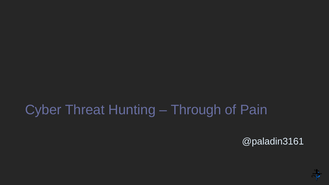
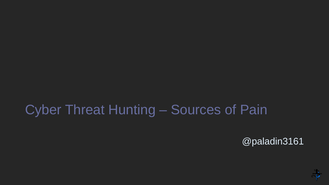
Through: Through -> Sources
